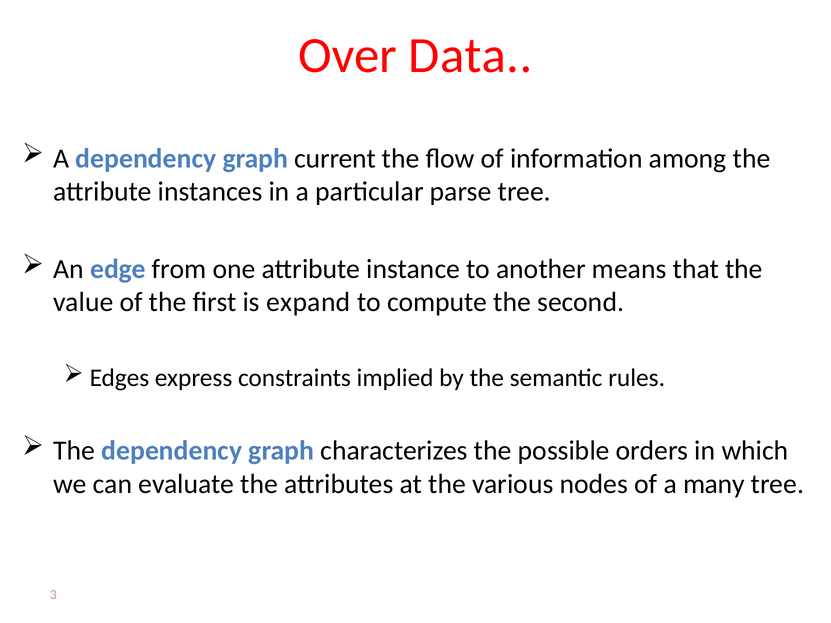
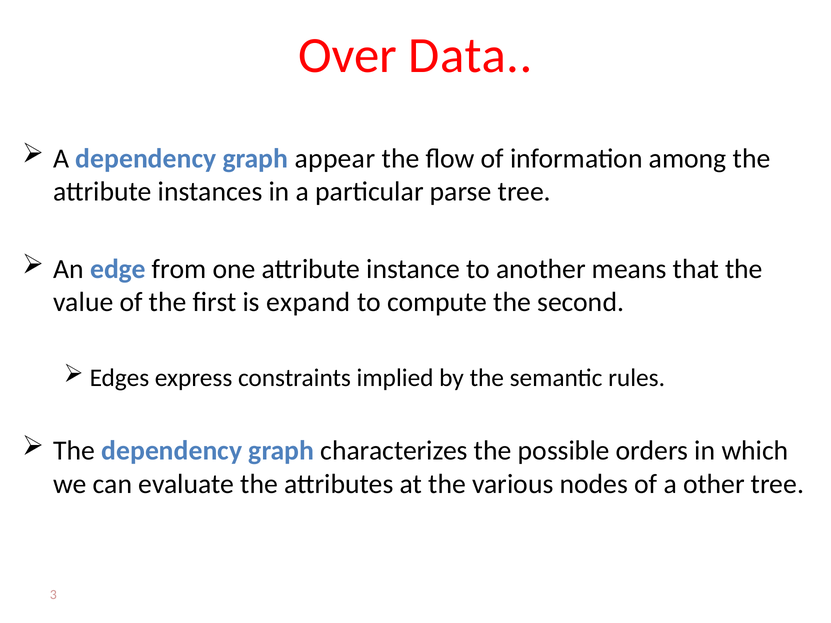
current: current -> appear
many: many -> other
